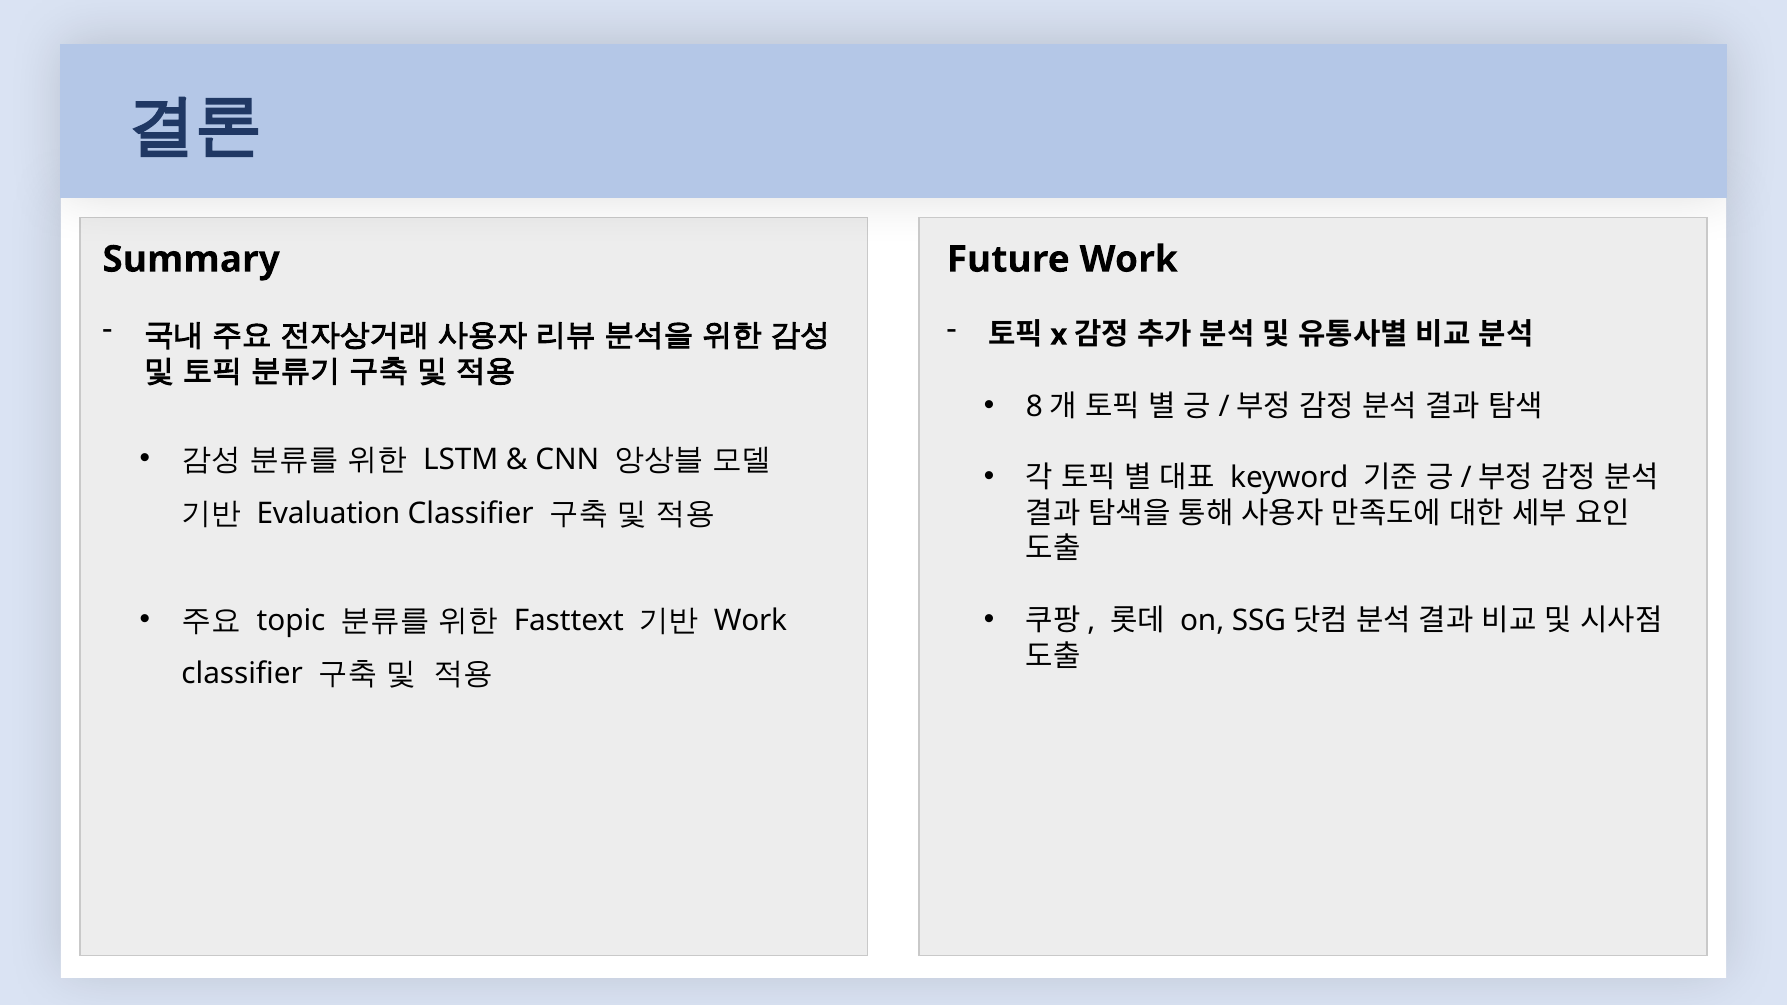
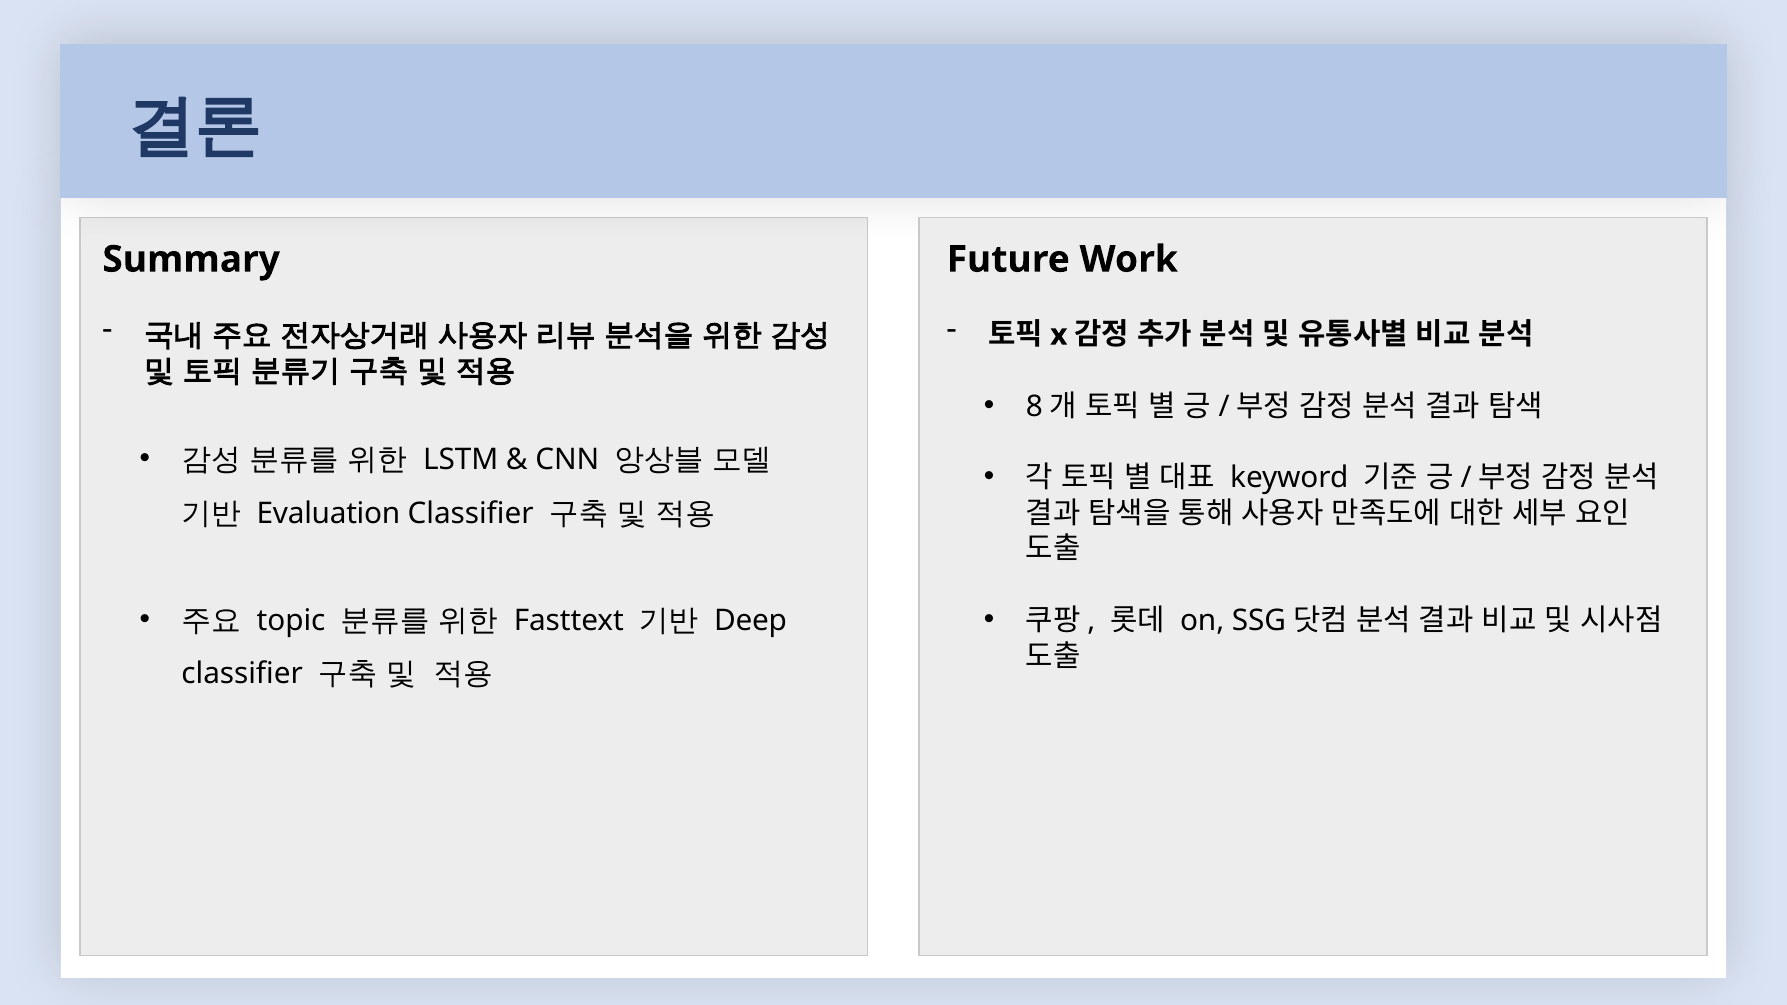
Work at (750, 621): Work -> Deep
